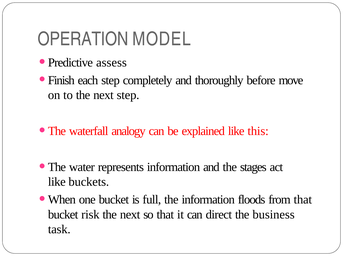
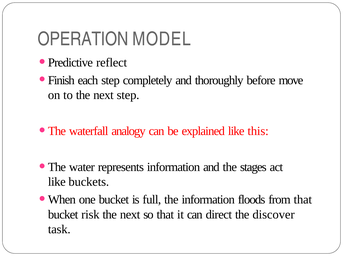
assess: assess -> reflect
business: business -> discover
